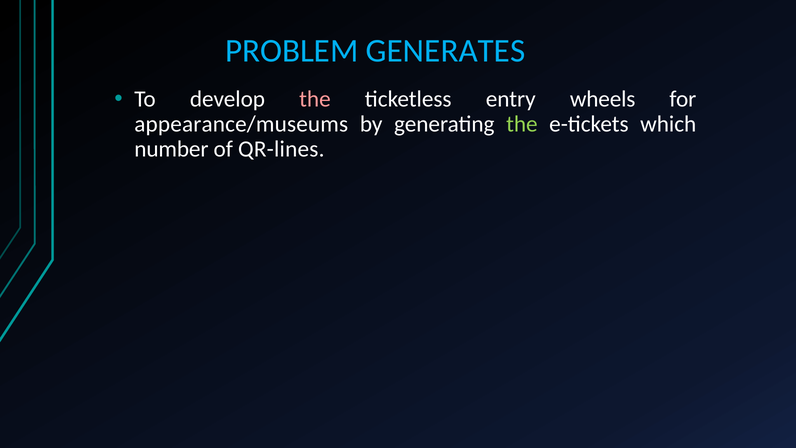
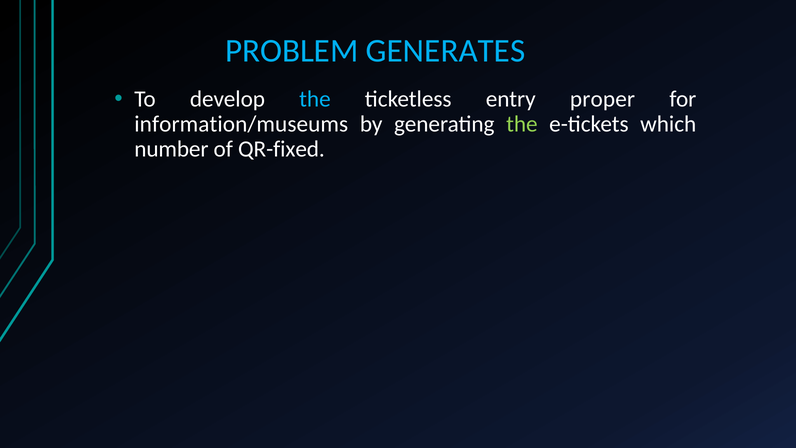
the at (315, 99) colour: pink -> light blue
wheels: wheels -> proper
appearance/museums: appearance/museums -> information/museums
QR-lines: QR-lines -> QR-fixed
